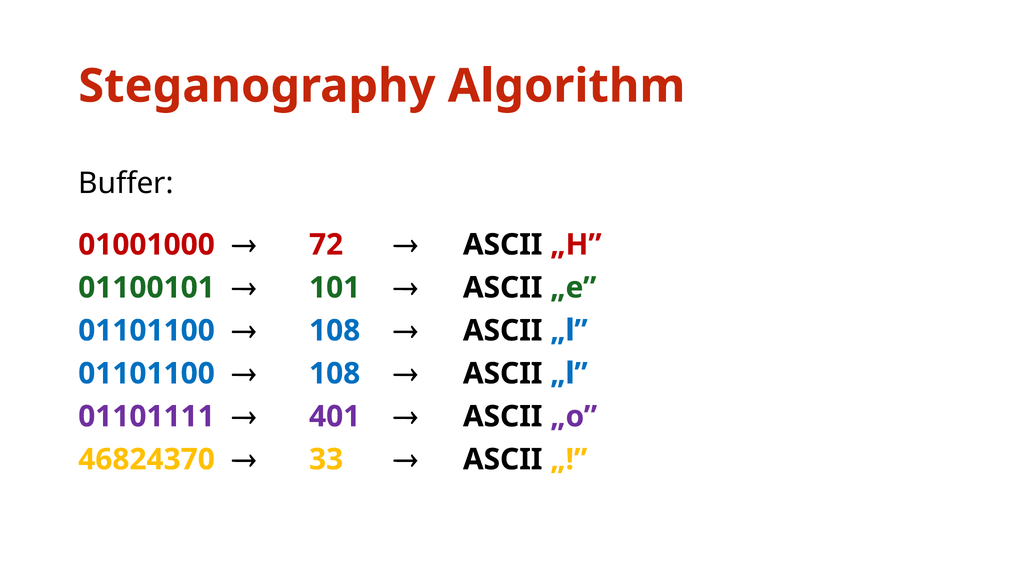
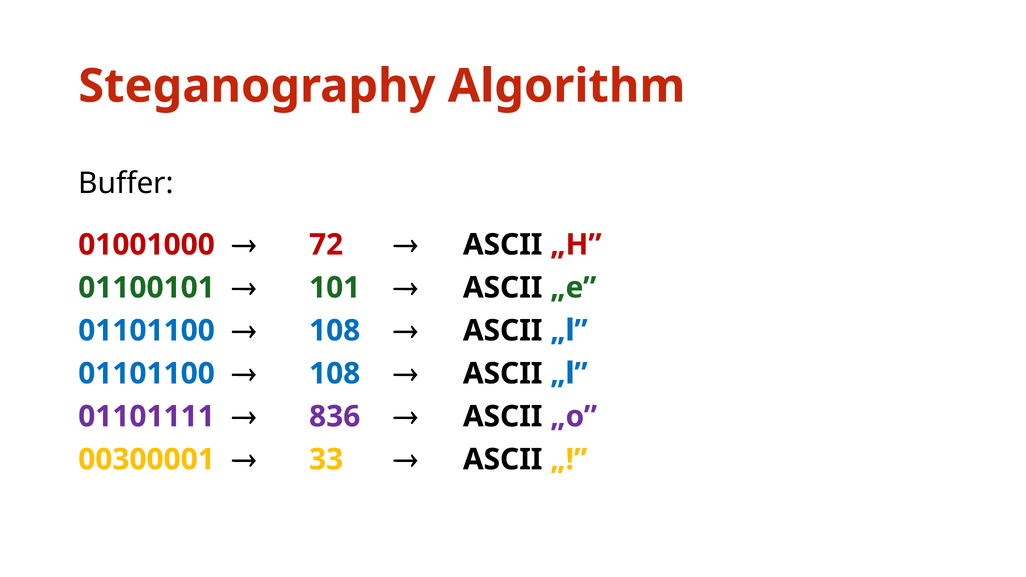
401: 401 -> 836
46824370: 46824370 -> 00300001
